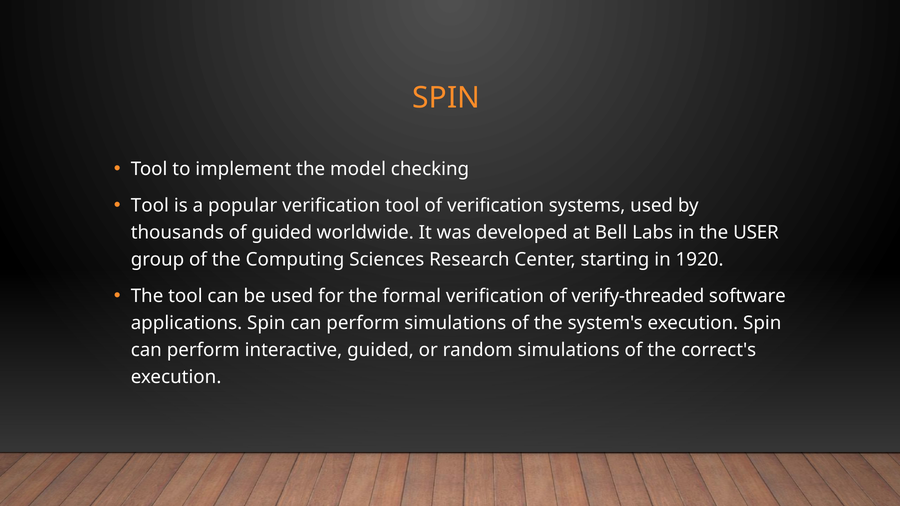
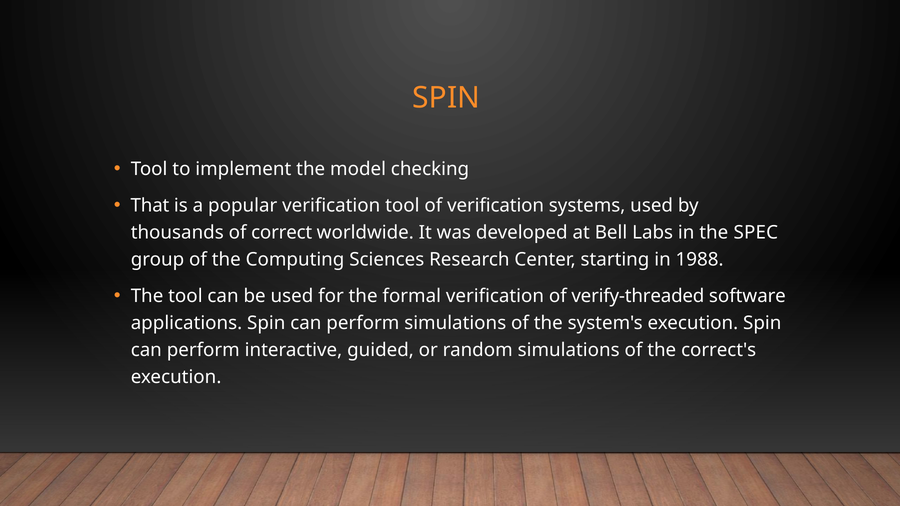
Tool at (150, 206): Tool -> That
of guided: guided -> correct
USER: USER -> SPEC
1920: 1920 -> 1988
